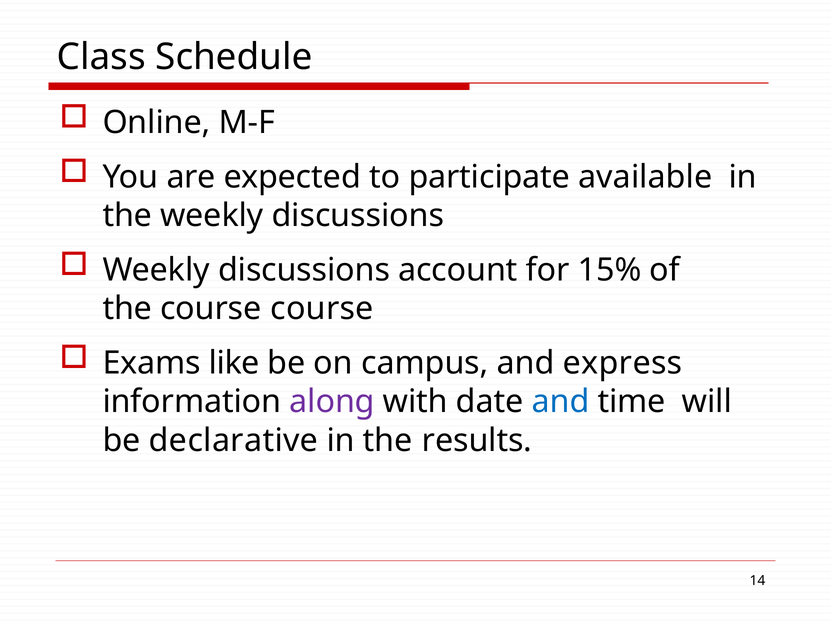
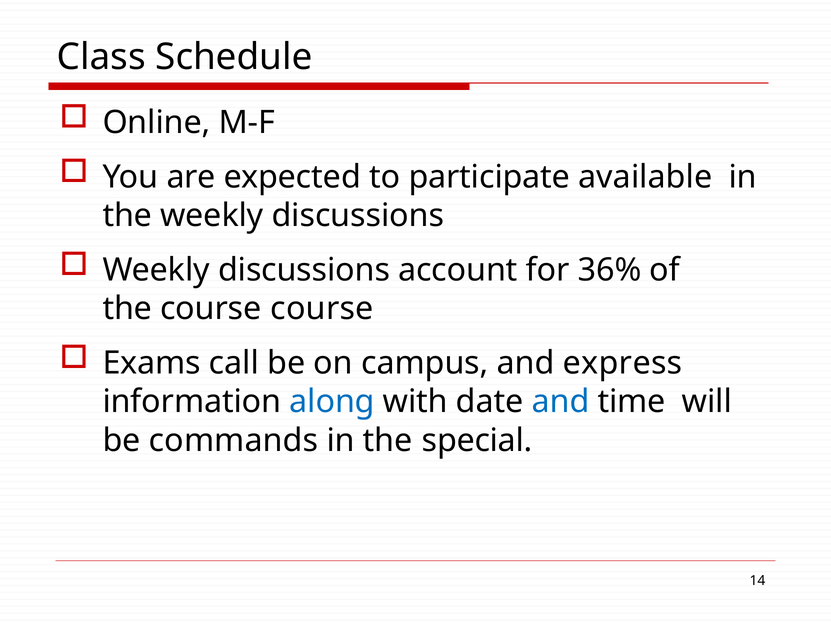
15%: 15% -> 36%
like: like -> call
along colour: purple -> blue
declarative: declarative -> commands
results: results -> special
